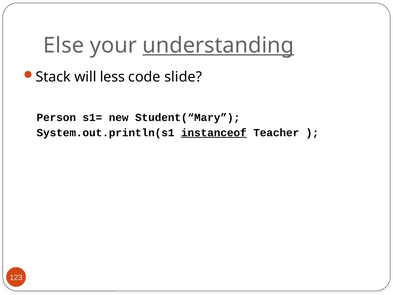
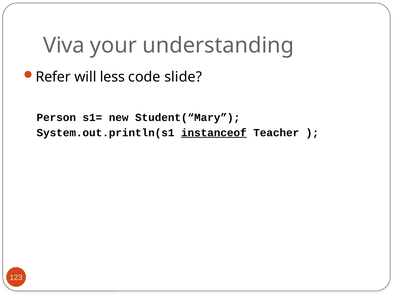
Else: Else -> Viva
understanding underline: present -> none
Stack: Stack -> Refer
